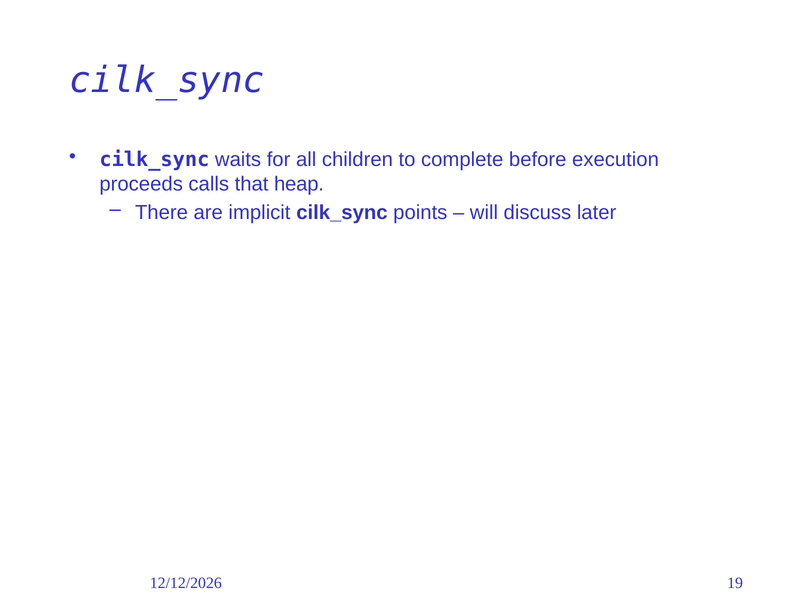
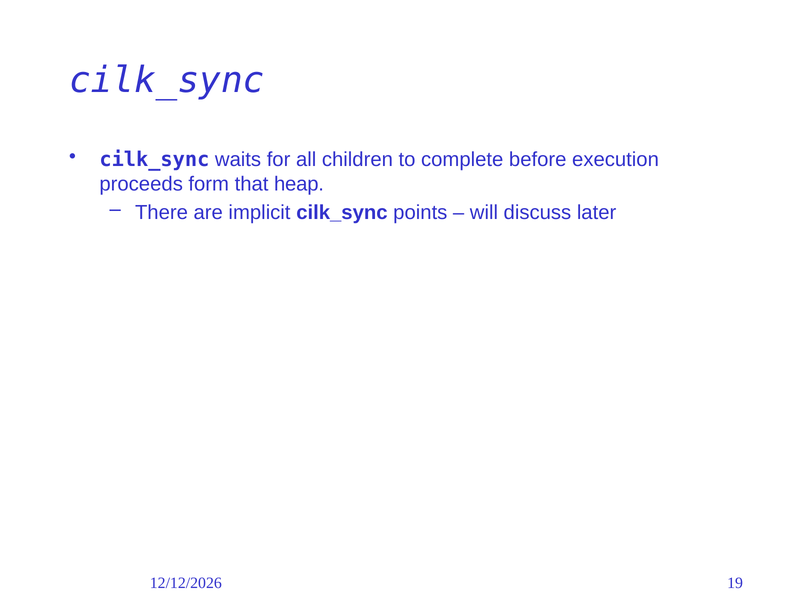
calls: calls -> form
